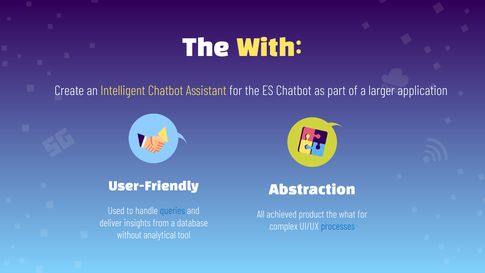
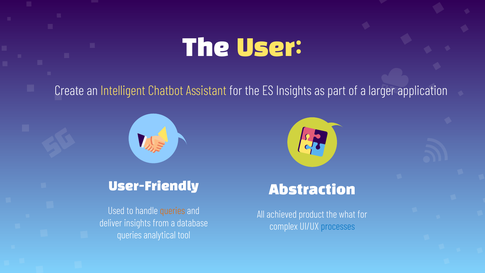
With: With -> User
ES Chatbot: Chatbot -> Insights
queries at (172, 211) colour: blue -> orange
without at (129, 235): without -> queries
